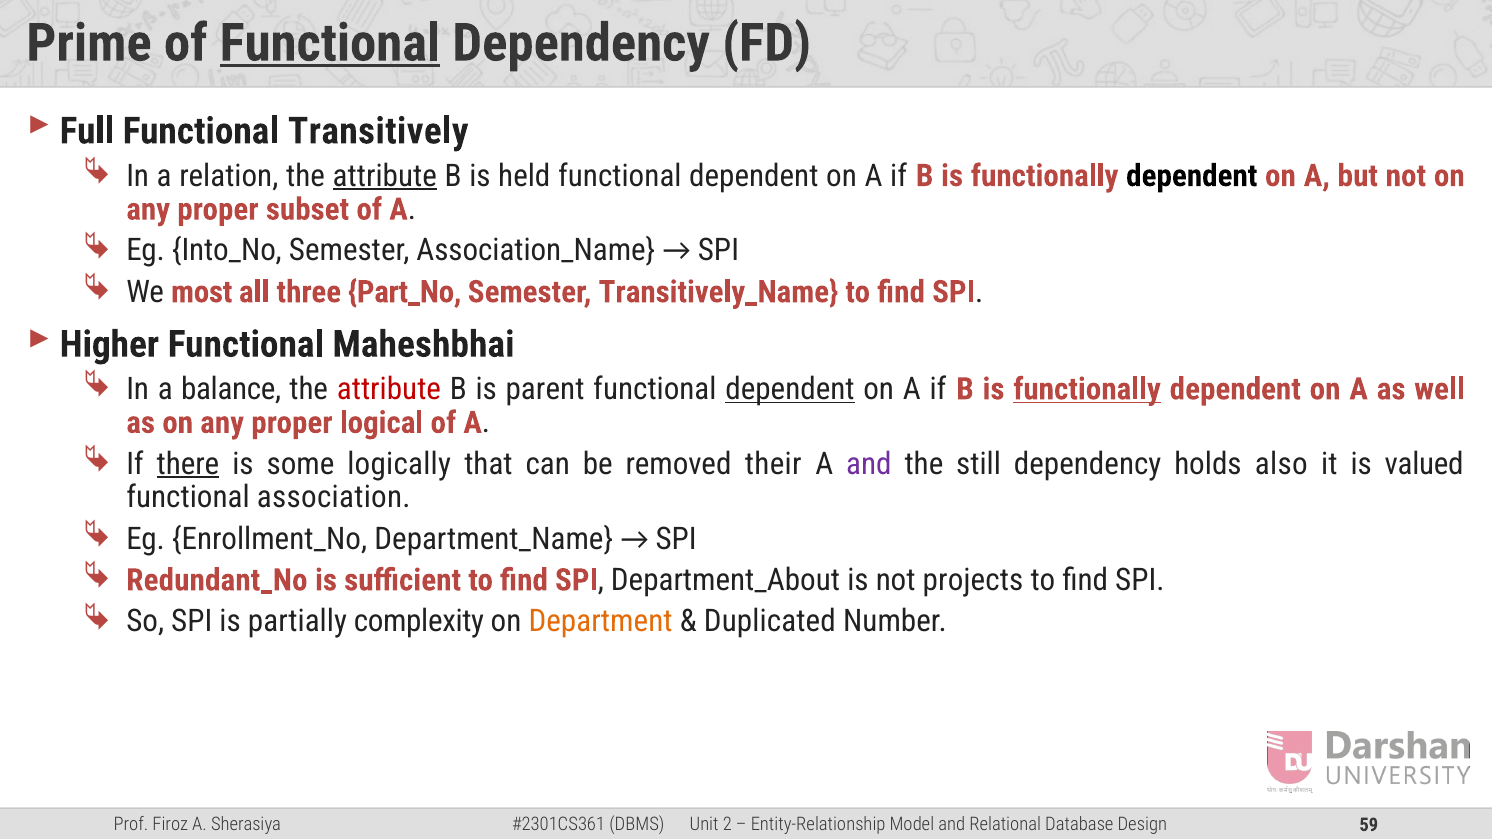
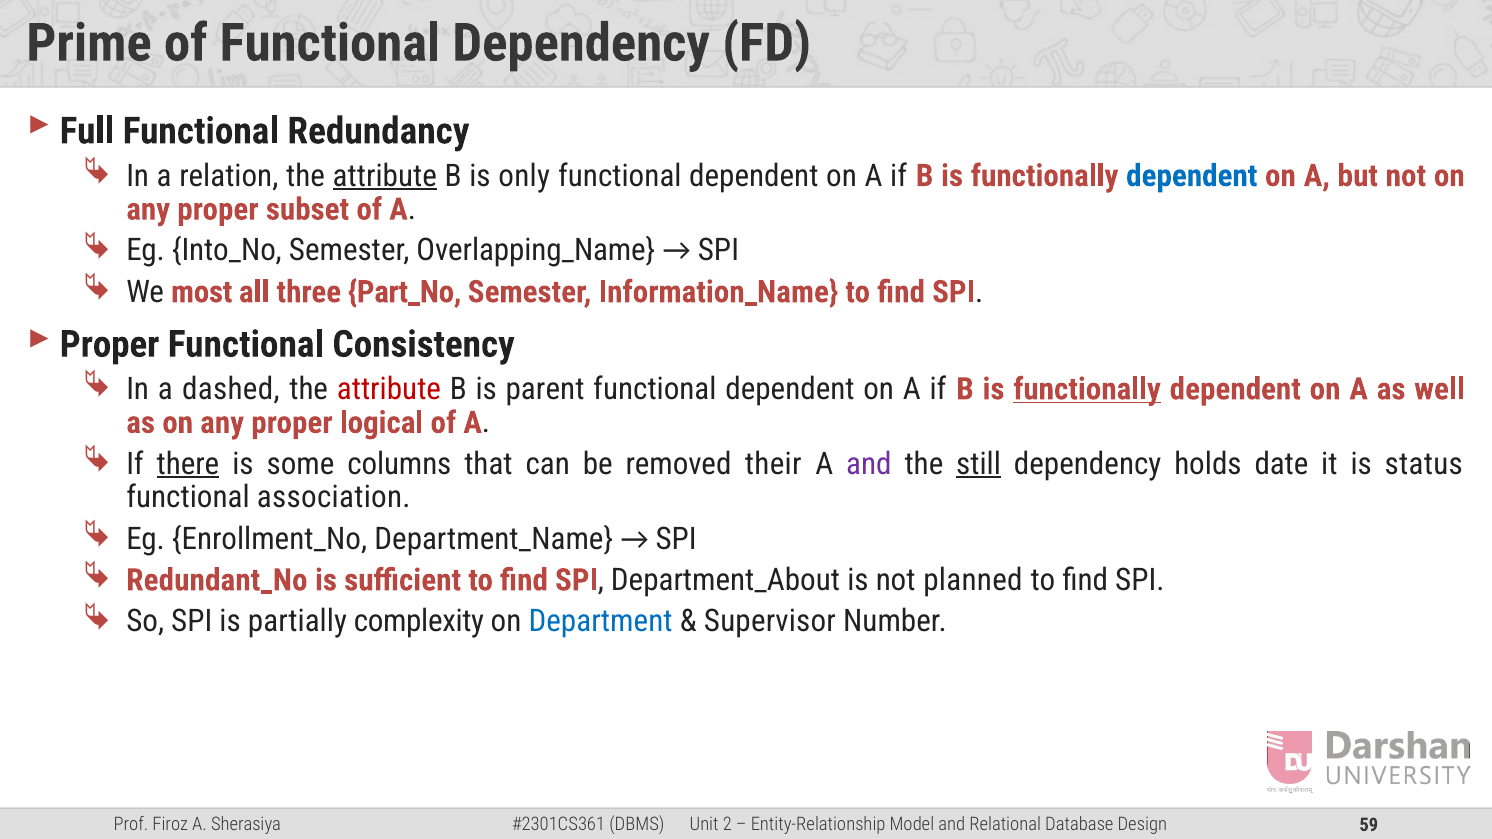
Functional at (330, 43) underline: present -> none
Transitively: Transitively -> Redundancy
held: held -> only
dependent at (1192, 176) colour: black -> blue
Association_Name: Association_Name -> Overlapping_Name
Transitively_Name: Transitively_Name -> Information_Name
Higher at (109, 345): Higher -> Proper
Maheshbhai: Maheshbhai -> Consistency
balance: balance -> dashed
dependent at (790, 389) underline: present -> none
logically: logically -> columns
still underline: none -> present
also: also -> date
valued: valued -> status
projects: projects -> planned
Department colour: orange -> blue
Duplicated: Duplicated -> Supervisor
